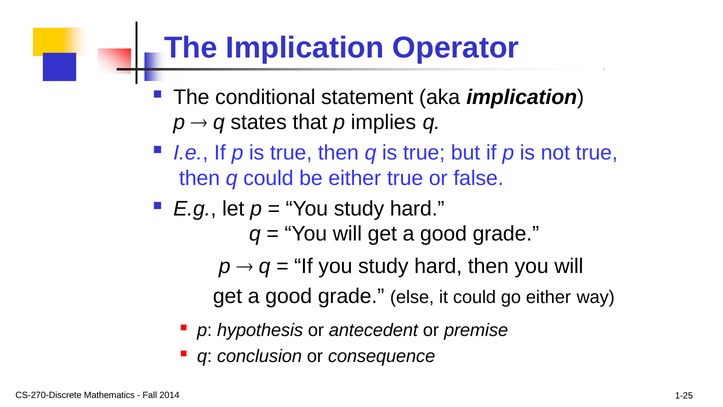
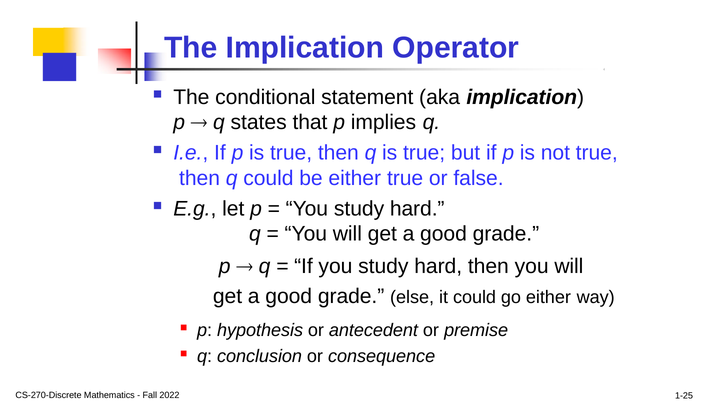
2014: 2014 -> 2022
